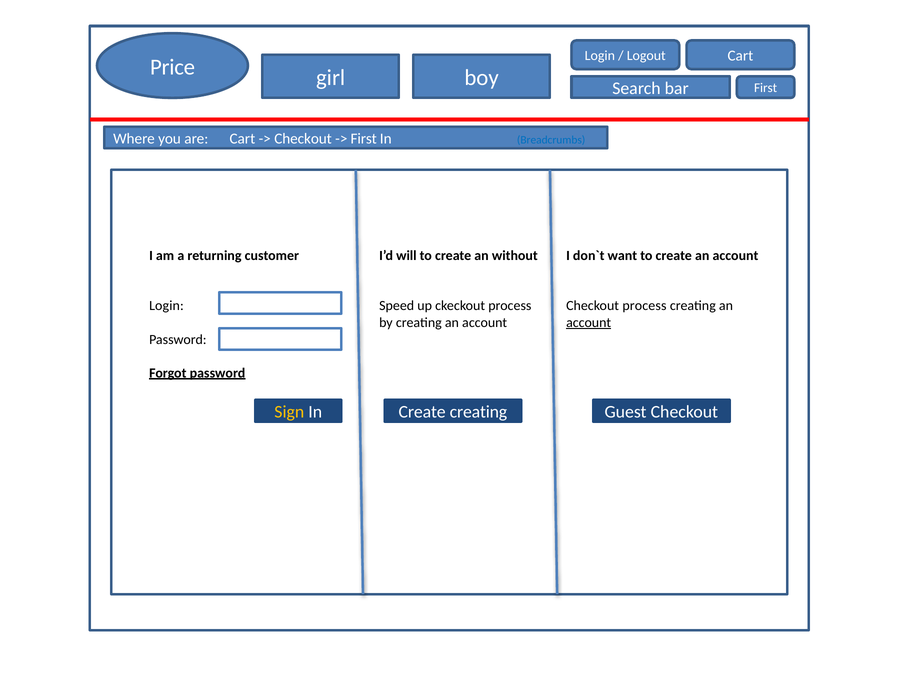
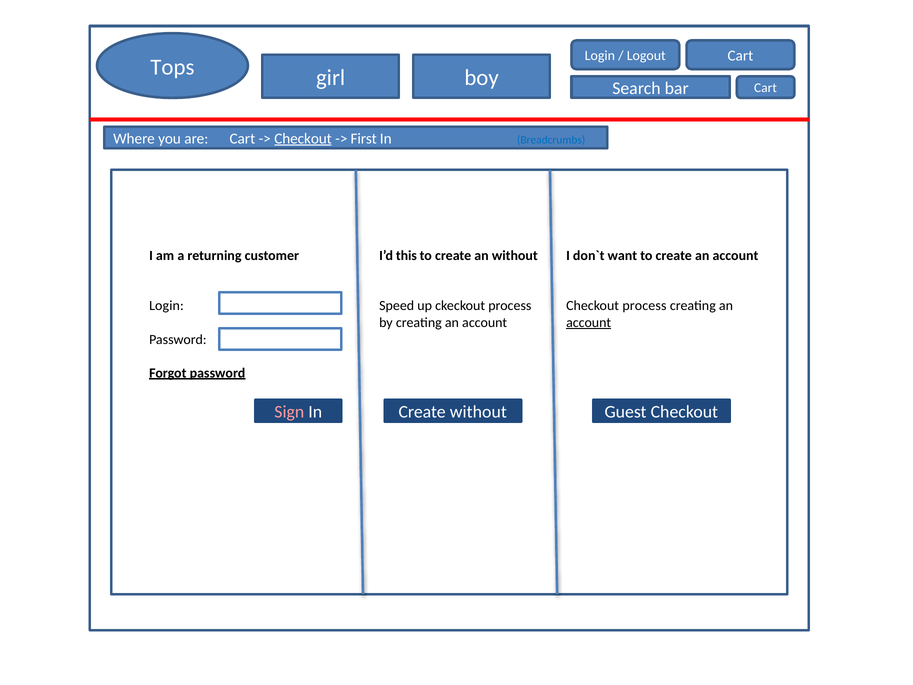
Price: Price -> Tops
First at (766, 88): First -> Cart
Checkout at (303, 138) underline: none -> present
will: will -> this
Sign colour: yellow -> pink
Create creating: creating -> without
